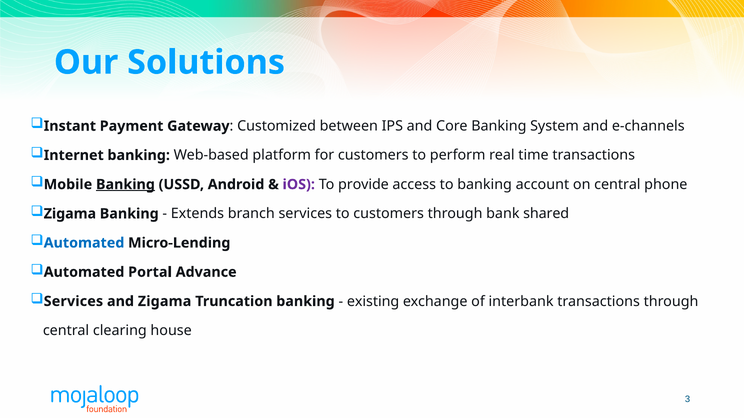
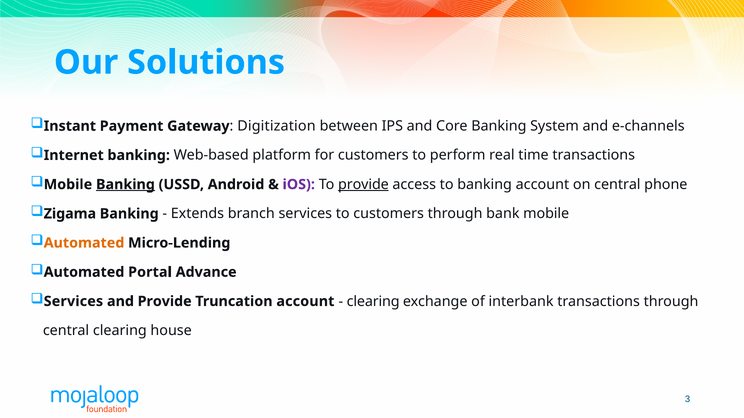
Customized: Customized -> Digitization
provide at (363, 185) underline: none -> present
bank shared: shared -> mobile
Automated at (84, 243) colour: blue -> orange
and Zigama: Zigama -> Provide
Truncation banking: banking -> account
existing at (373, 302): existing -> clearing
